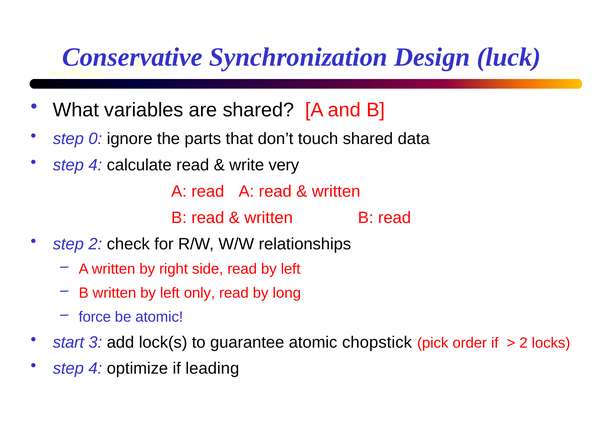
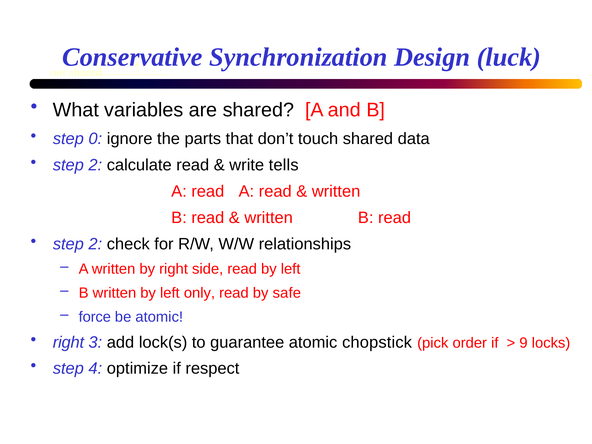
4 at (95, 165): 4 -> 2
very: very -> tells
long: long -> safe
start at (68, 342): start -> right
2 at (523, 343): 2 -> 9
leading: leading -> respect
